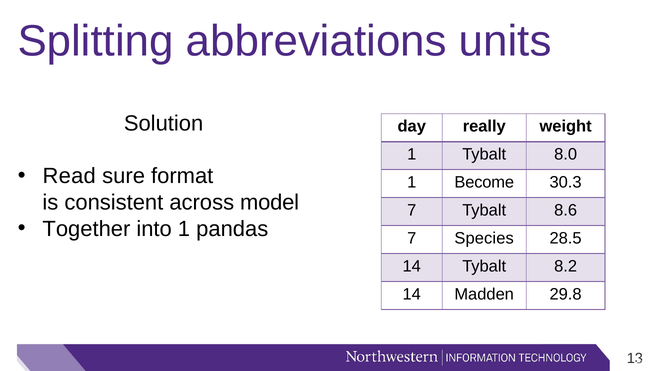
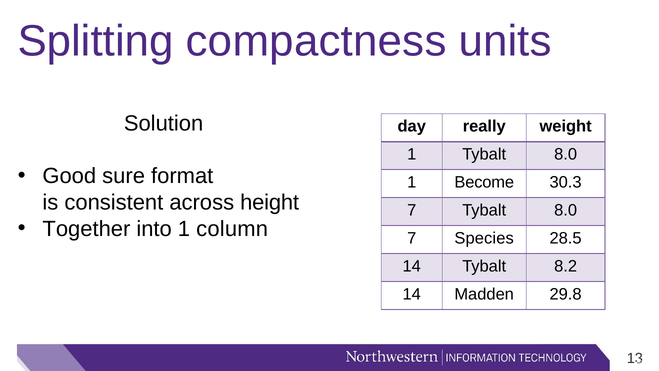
abbreviations: abbreviations -> compactness
Read: Read -> Good
model: model -> height
7 Tybalt 8.6: 8.6 -> 8.0
pandas: pandas -> column
